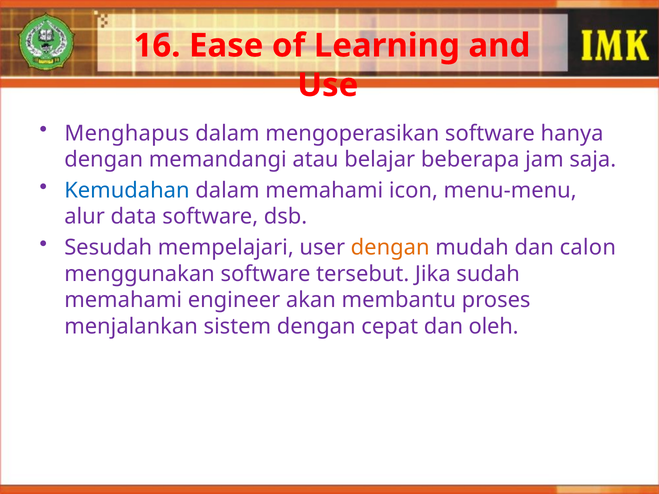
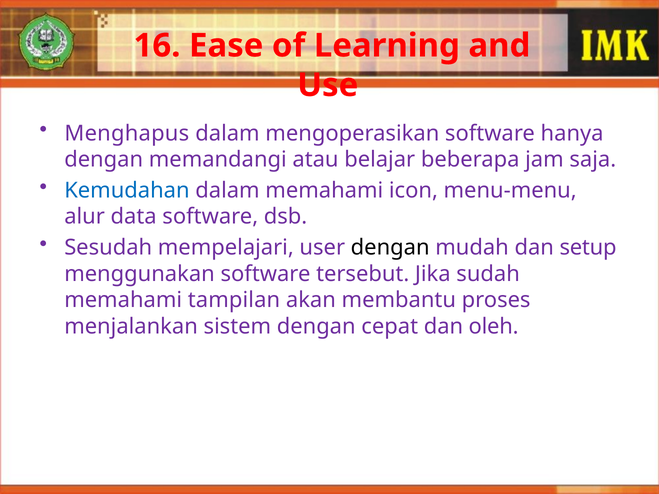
dengan at (390, 248) colour: orange -> black
calon: calon -> setup
engineer: engineer -> tampilan
